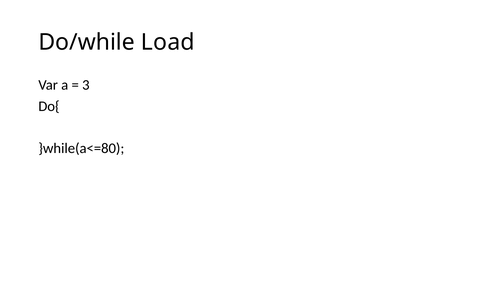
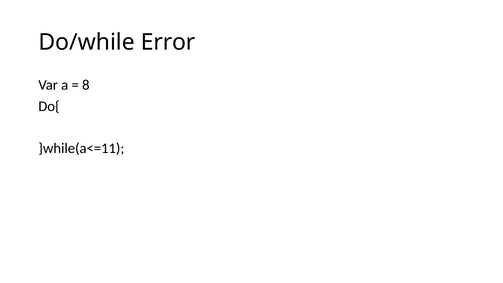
Load: Load -> Error
3: 3 -> 8
}while(a<=80: }while(a<=80 -> }while(a<=11
